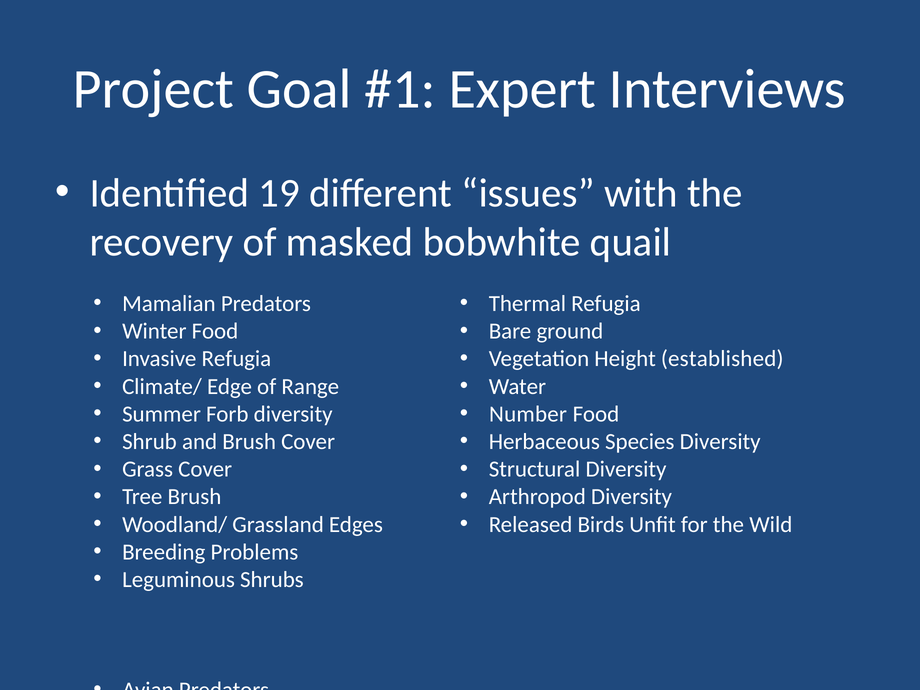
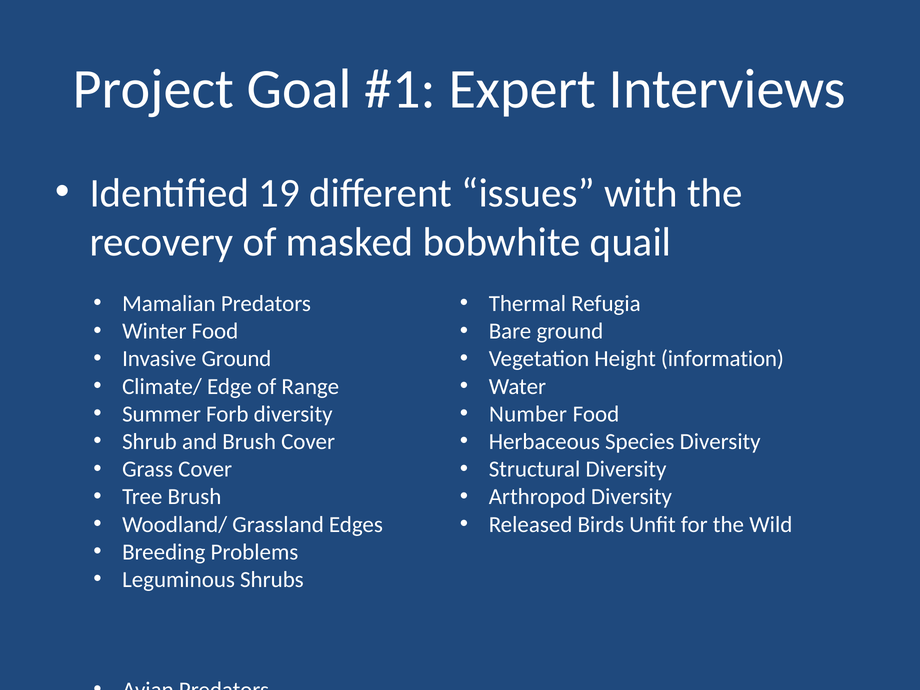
Invasive Refugia: Refugia -> Ground
established: established -> information
